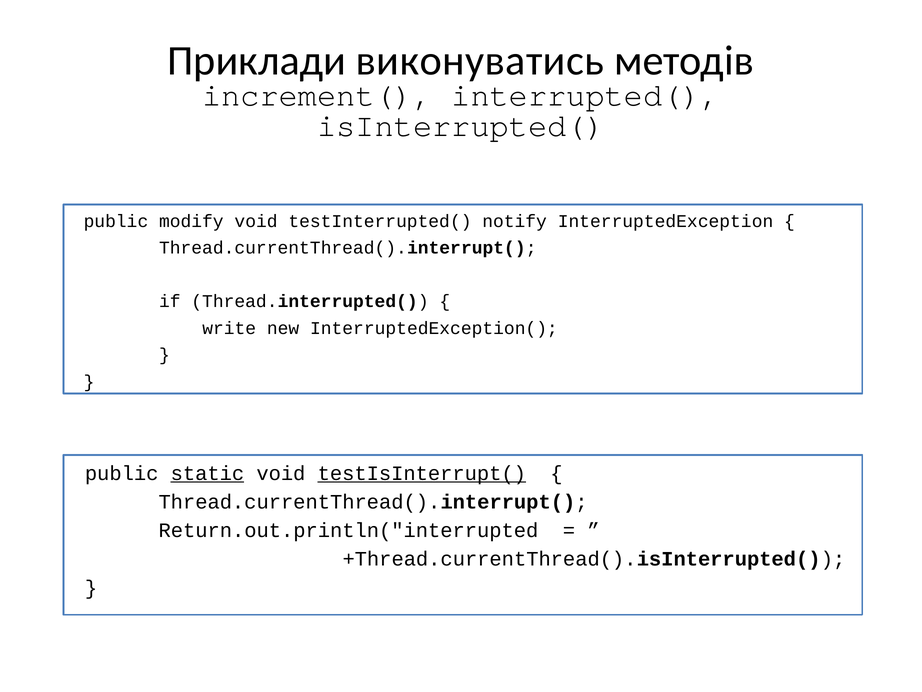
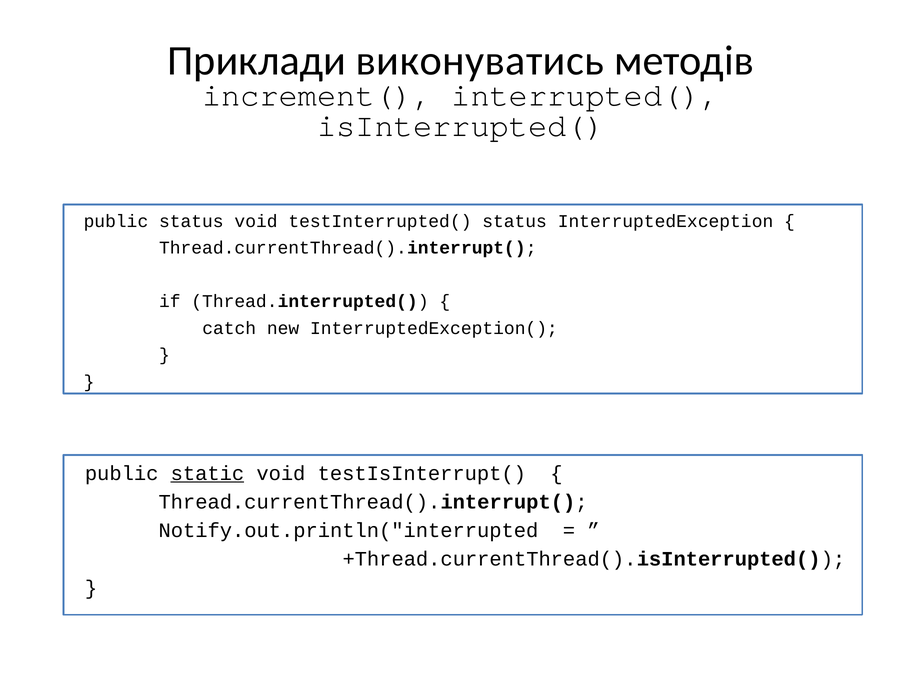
public modify: modify -> status
testInterrupted( notify: notify -> status
write: write -> catch
testIsInterrupt( underline: present -> none
Return.out.println("interrupted: Return.out.println("interrupted -> Notify.out.println("interrupted
